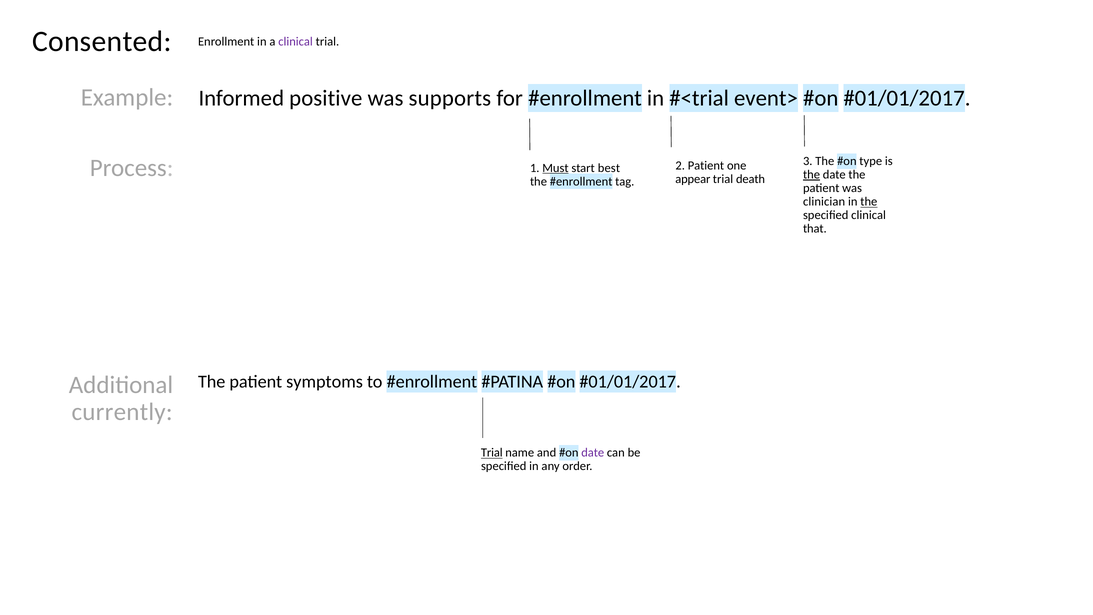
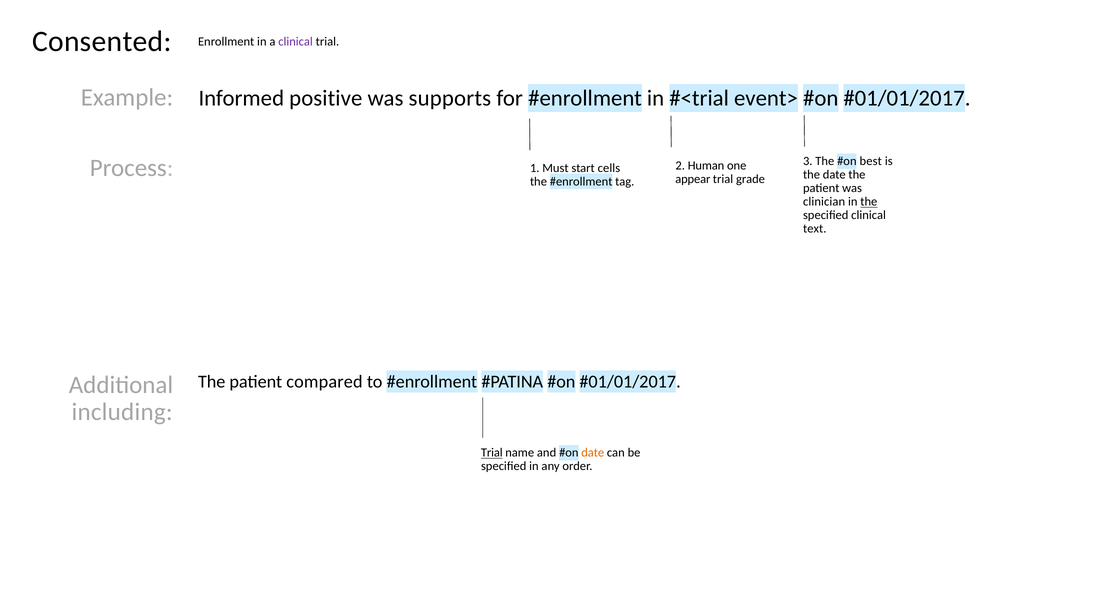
type: type -> best
2 Patient: Patient -> Human
Must underline: present -> none
best: best -> cells
the at (812, 175) underline: present -> none
death: death -> grade
that: that -> text
symptoms: symptoms -> compared
currently: currently -> including
date at (593, 453) colour: purple -> orange
